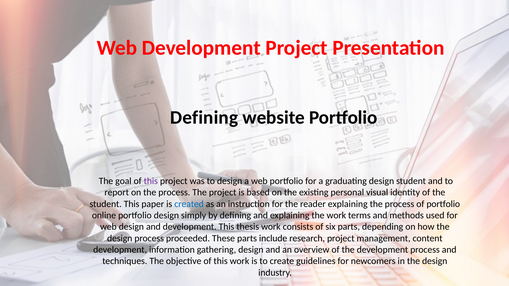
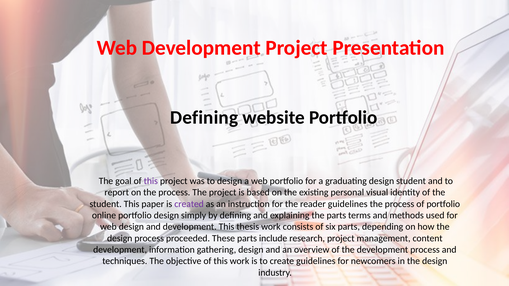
created colour: blue -> purple
reader explaining: explaining -> guidelines
the work: work -> parts
